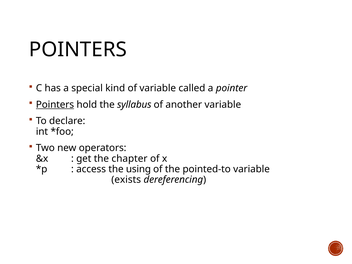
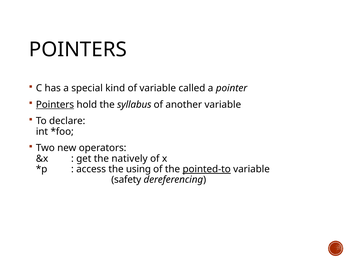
chapter: chapter -> natively
pointed-to underline: none -> present
exists: exists -> safety
